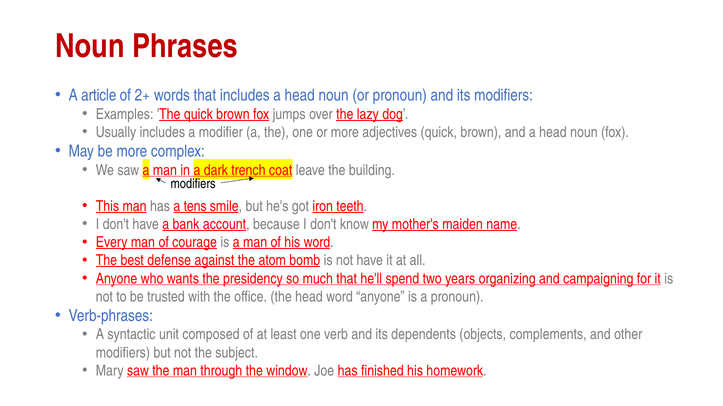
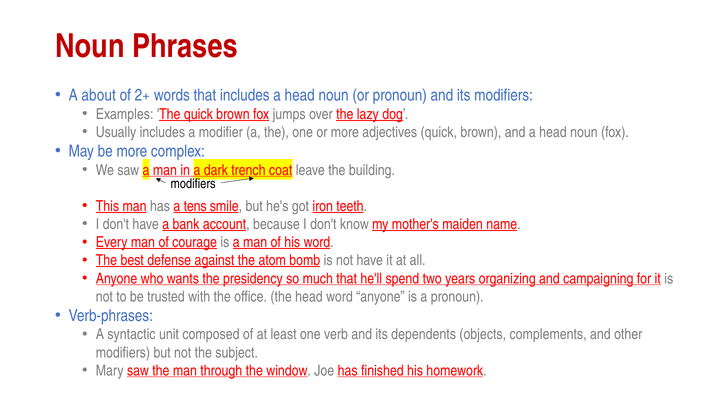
article: article -> about
